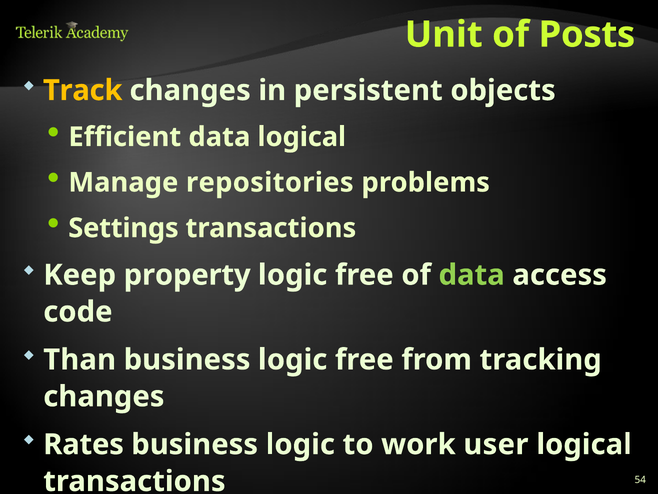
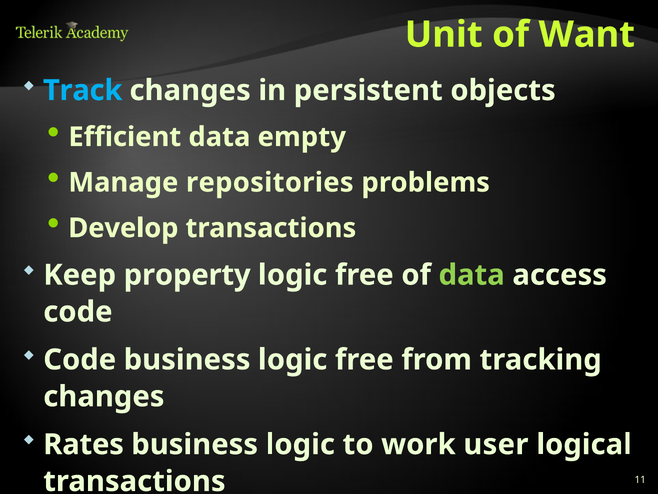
Posts: Posts -> Want
Track colour: yellow -> light blue
data logical: logical -> empty
Settings: Settings -> Develop
Than at (80, 359): Than -> Code
54: 54 -> 11
